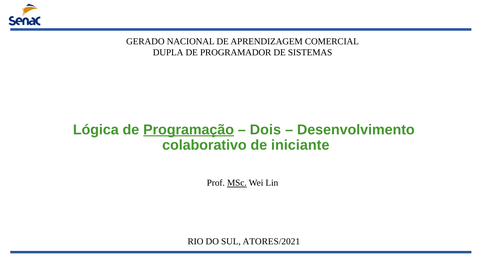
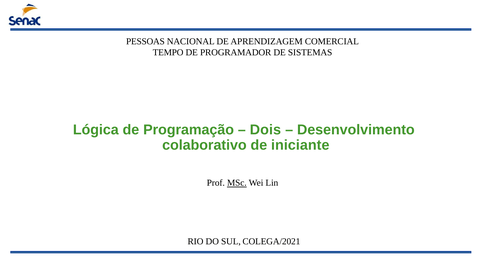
GERADO: GERADO -> PESSOAS
DUPLA: DUPLA -> TEMPO
Programação underline: present -> none
ATORES/2021: ATORES/2021 -> COLEGA/2021
